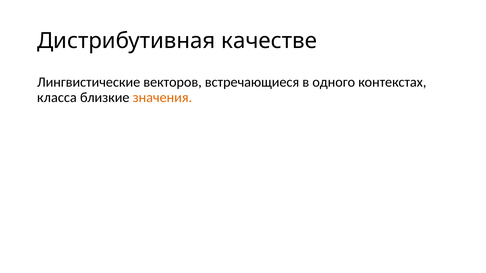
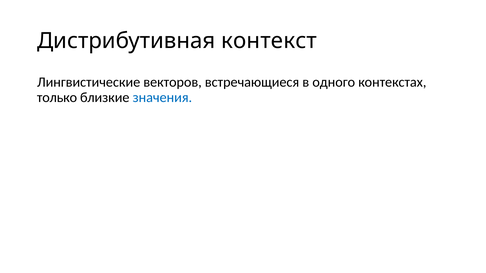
качестве: качестве -> контекст
класса: класса -> только
значения colour: orange -> blue
